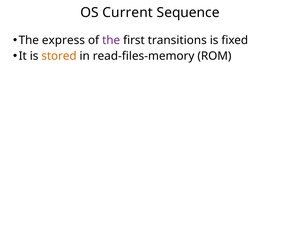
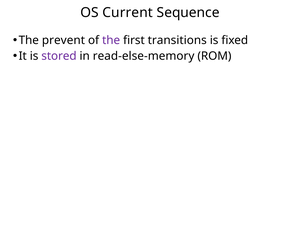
express: express -> prevent
stored colour: orange -> purple
read-files-memory: read-files-memory -> read-else-memory
